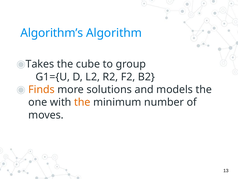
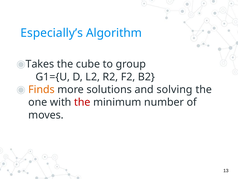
Algorithm’s: Algorithm’s -> Especially’s
models: models -> solving
the at (82, 102) colour: orange -> red
